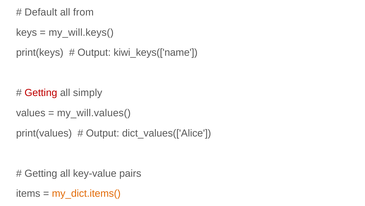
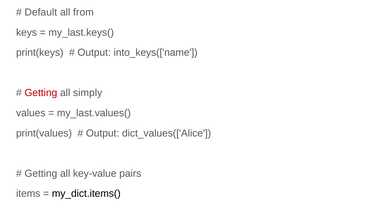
my_will.keys(: my_will.keys( -> my_last.keys(
kiwi_keys(['name: kiwi_keys(['name -> into_keys(['name
my_will.values(: my_will.values( -> my_last.values(
my_dict.items( colour: orange -> black
